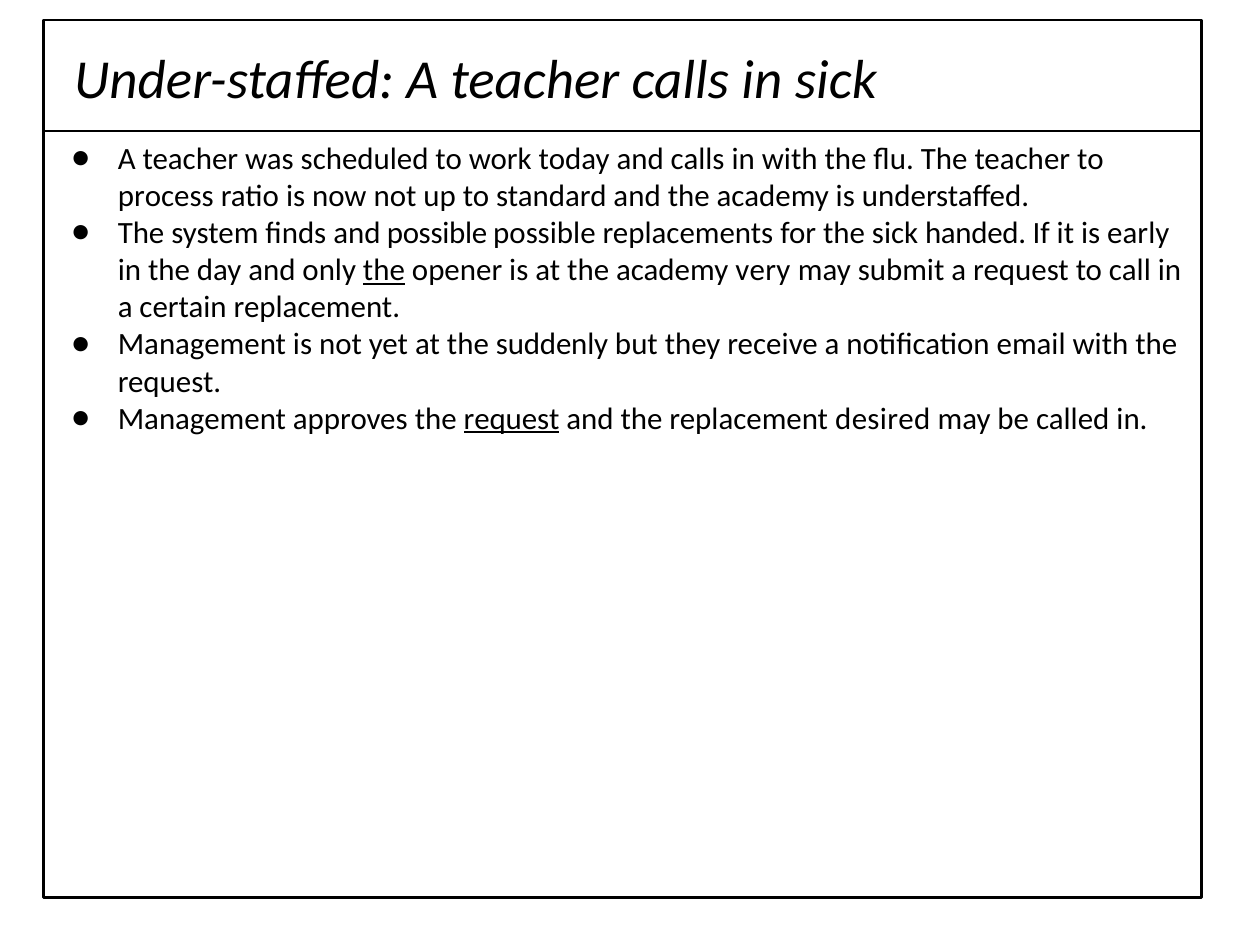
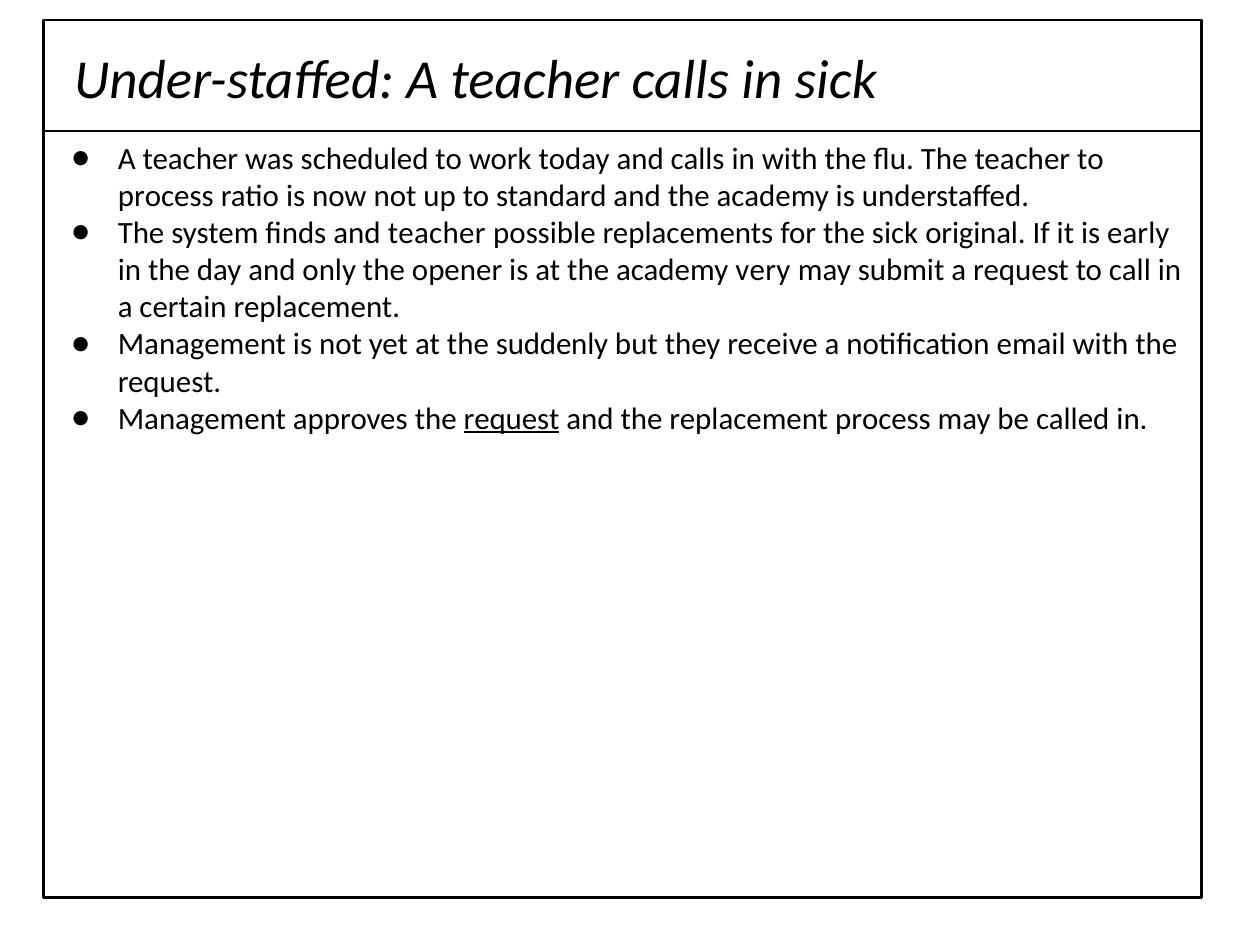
and possible: possible -> teacher
handed: handed -> original
the at (384, 270) underline: present -> none
replacement desired: desired -> process
